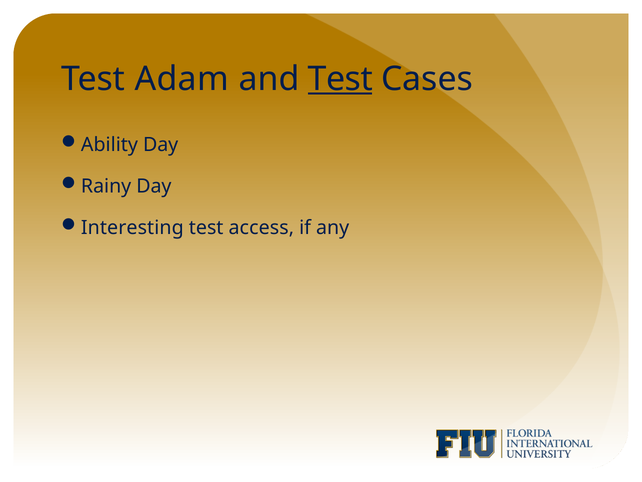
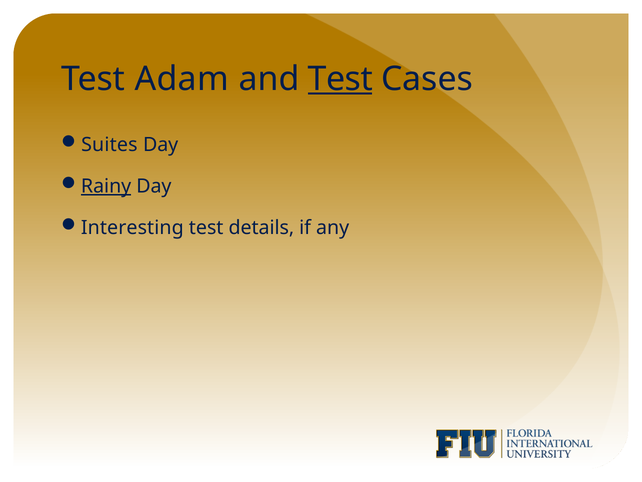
Ability: Ability -> Suites
Rainy underline: none -> present
access: access -> details
